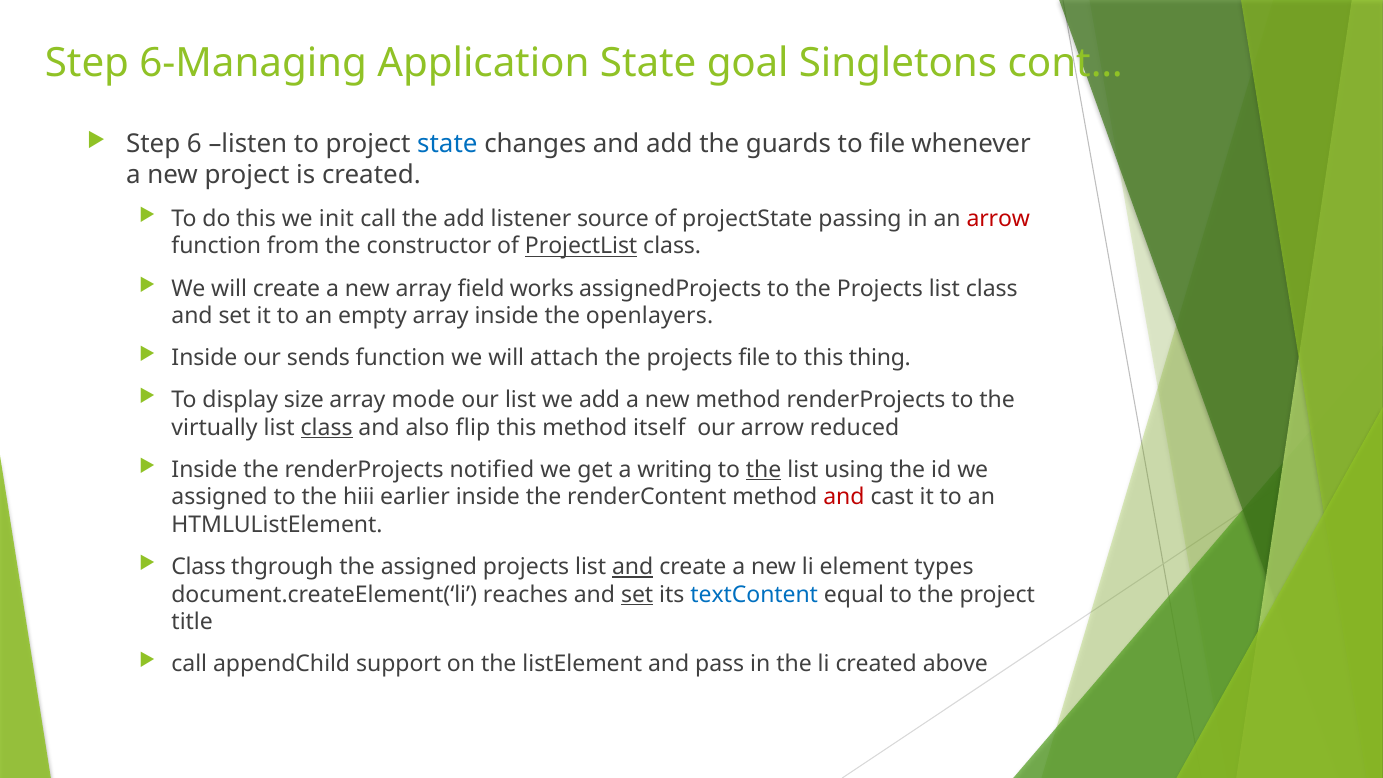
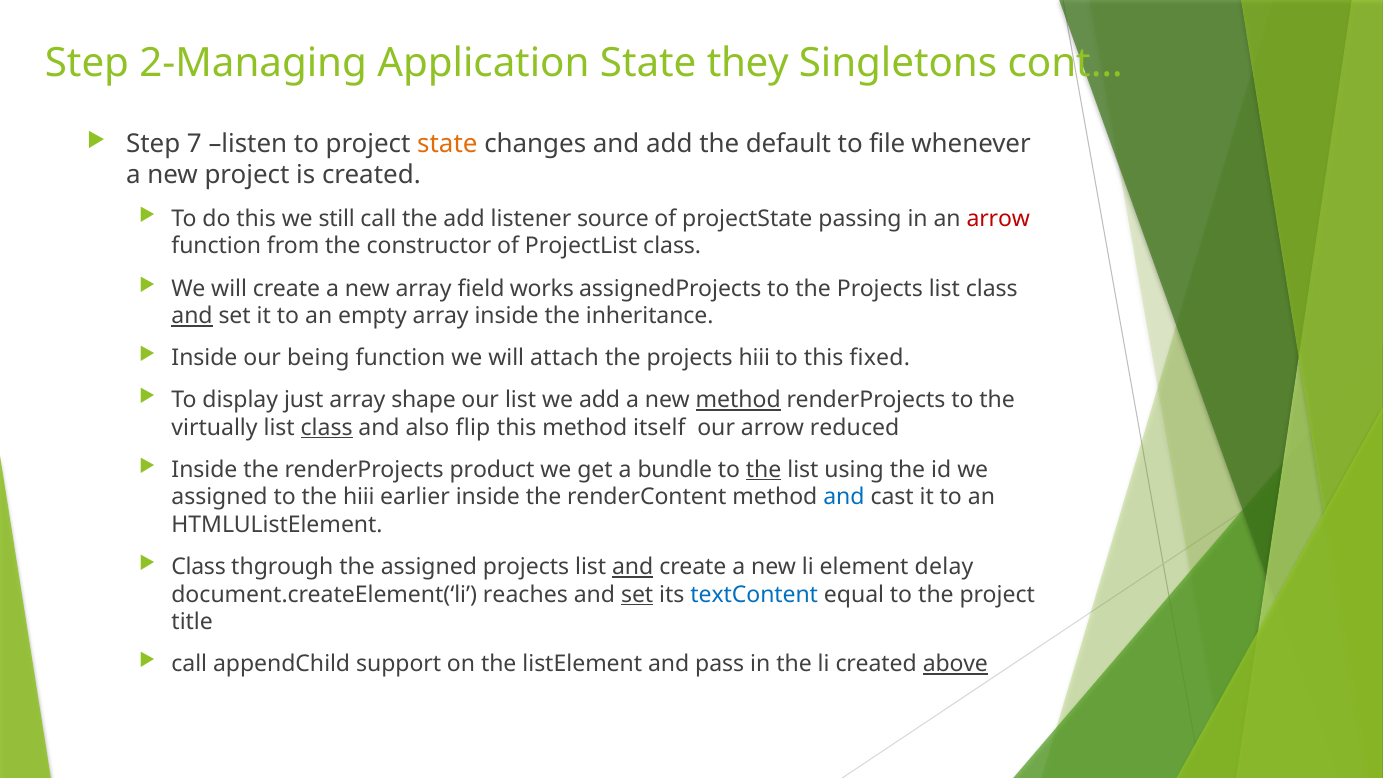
6-Managing: 6-Managing -> 2-Managing
goal: goal -> they
6: 6 -> 7
state at (447, 144) colour: blue -> orange
guards: guards -> default
init: init -> still
ProjectList underline: present -> none
and at (192, 316) underline: none -> present
openlayers: openlayers -> inheritance
sends: sends -> being
projects file: file -> hiii
thing: thing -> fixed
size: size -> just
mode: mode -> shape
method at (738, 400) underline: none -> present
notified: notified -> product
writing: writing -> bundle
and at (844, 497) colour: red -> blue
types: types -> delay
above underline: none -> present
